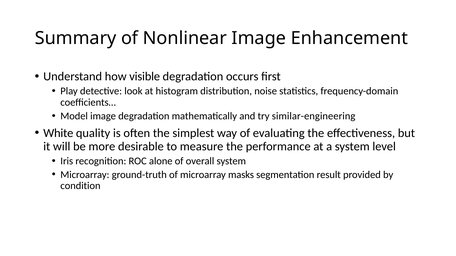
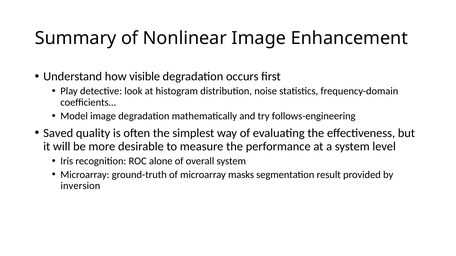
similar-engineering: similar-engineering -> follows-engineering
White: White -> Saved
condition: condition -> inversion
